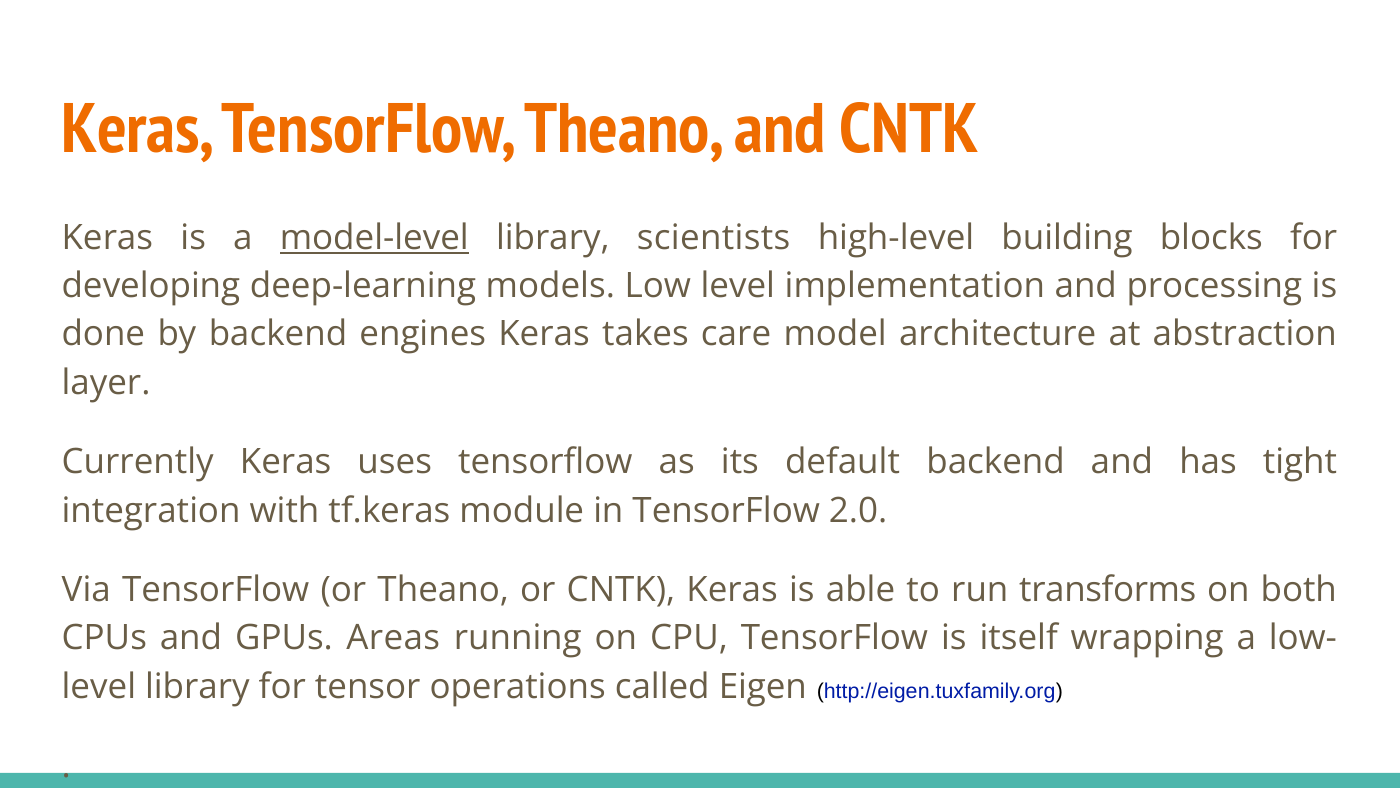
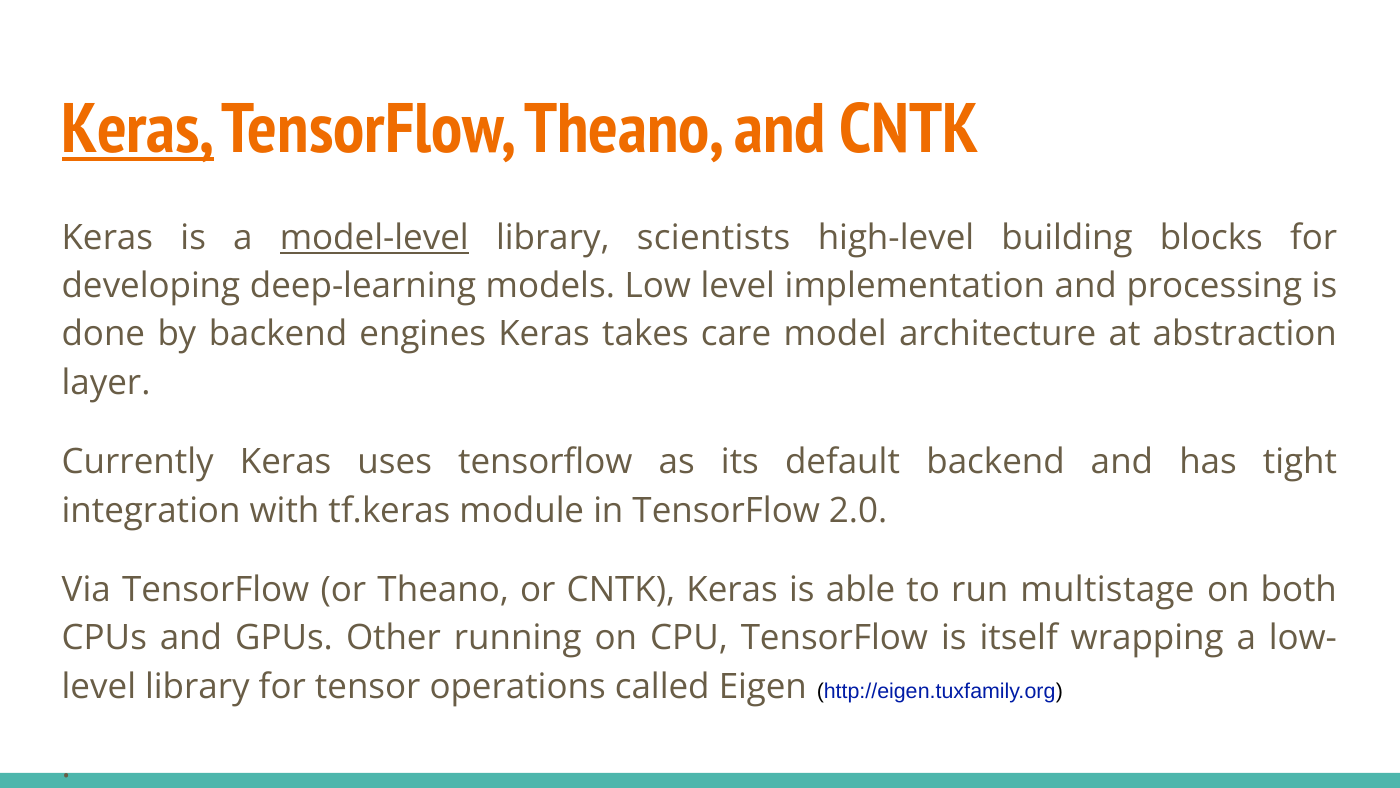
Keras at (138, 129) underline: none -> present
transforms: transforms -> multistage
Areas: Areas -> Other
